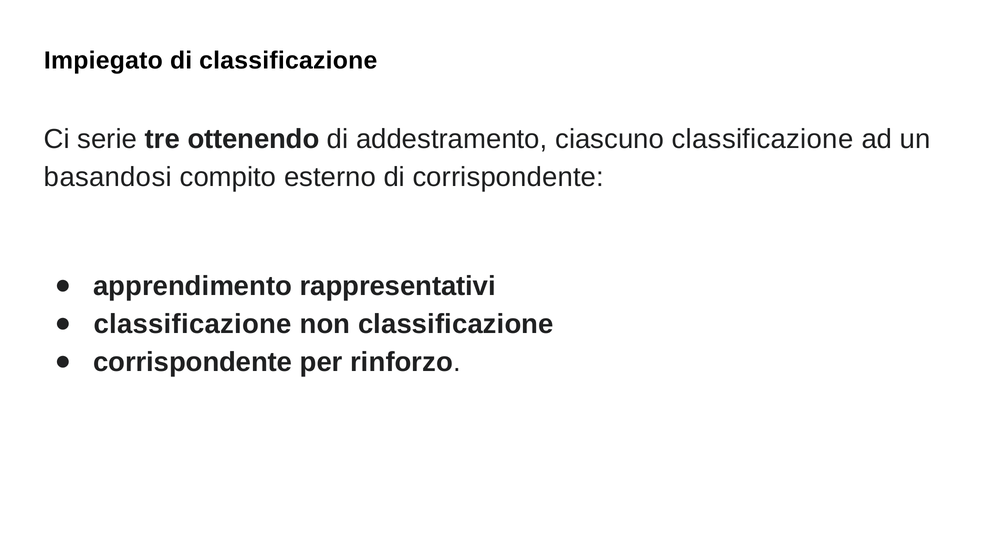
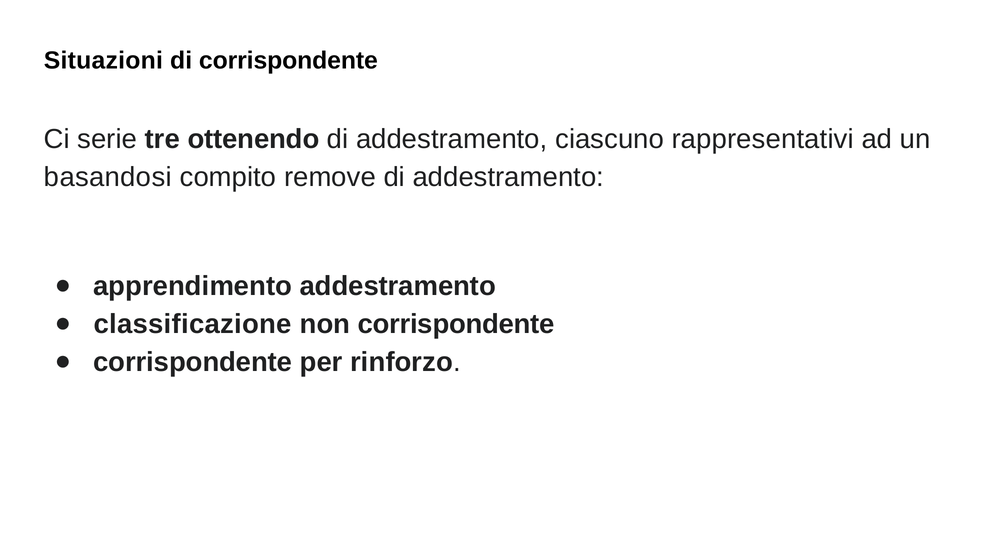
Impiegato: Impiegato -> Situazioni
di classificazione: classificazione -> corrispondente
ciascuno classificazione: classificazione -> rappresentativi
esterno: esterno -> remove
corrispondente at (508, 177): corrispondente -> addestramento
apprendimento rappresentativi: rappresentativi -> addestramento
non classificazione: classificazione -> corrispondente
